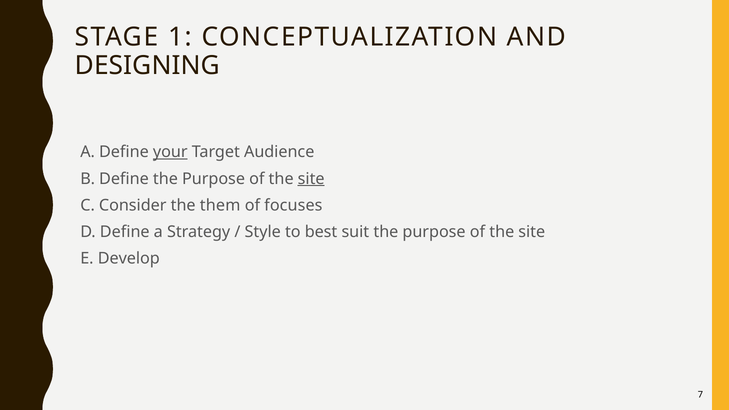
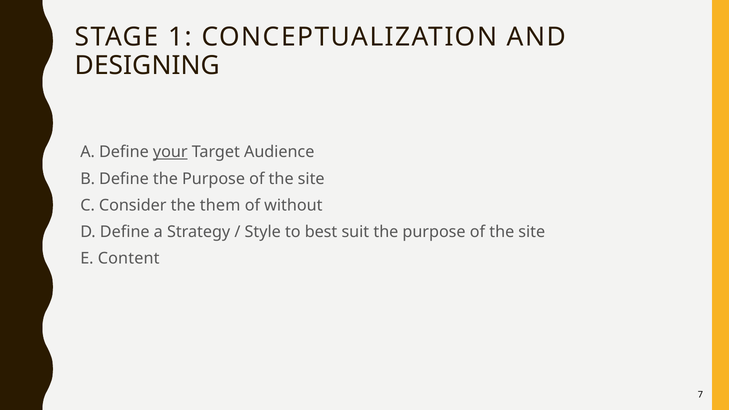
site at (311, 179) underline: present -> none
focuses: focuses -> without
Develop: Develop -> Content
